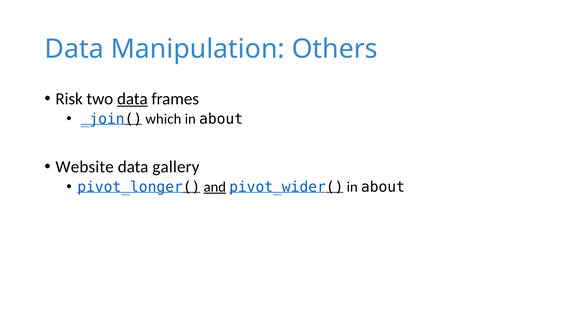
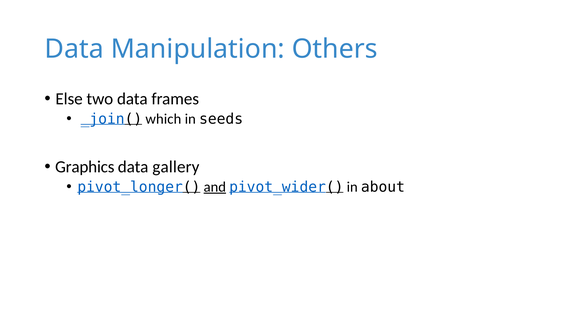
Risk: Risk -> Else
data at (132, 99) underline: present -> none
about at (221, 119): about -> seeds
Website: Website -> Graphics
